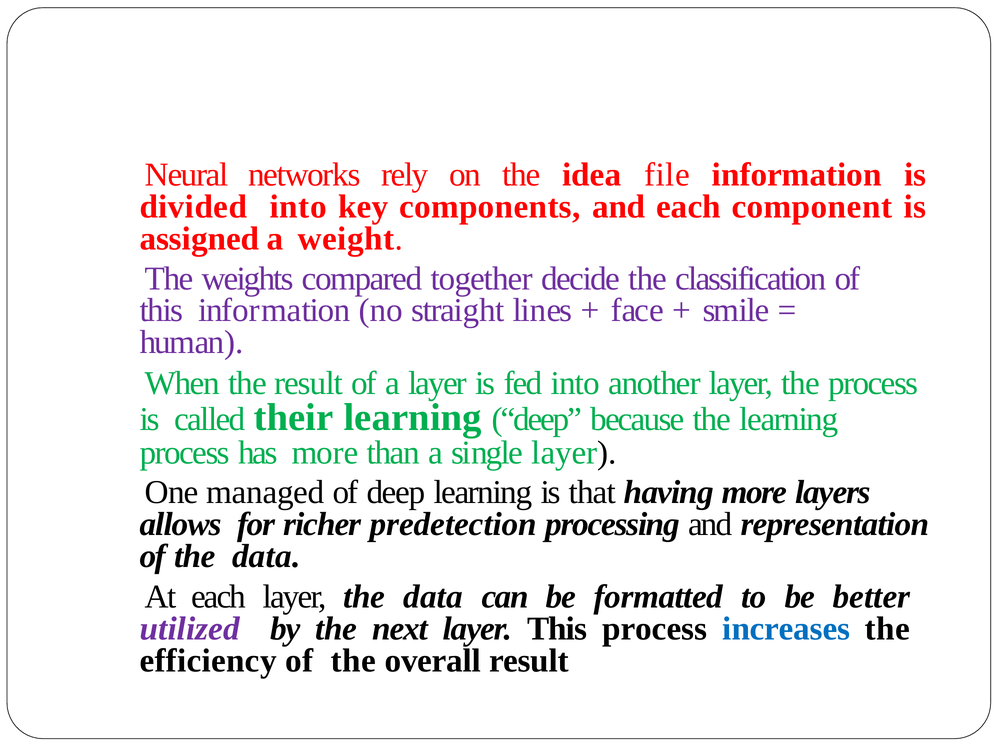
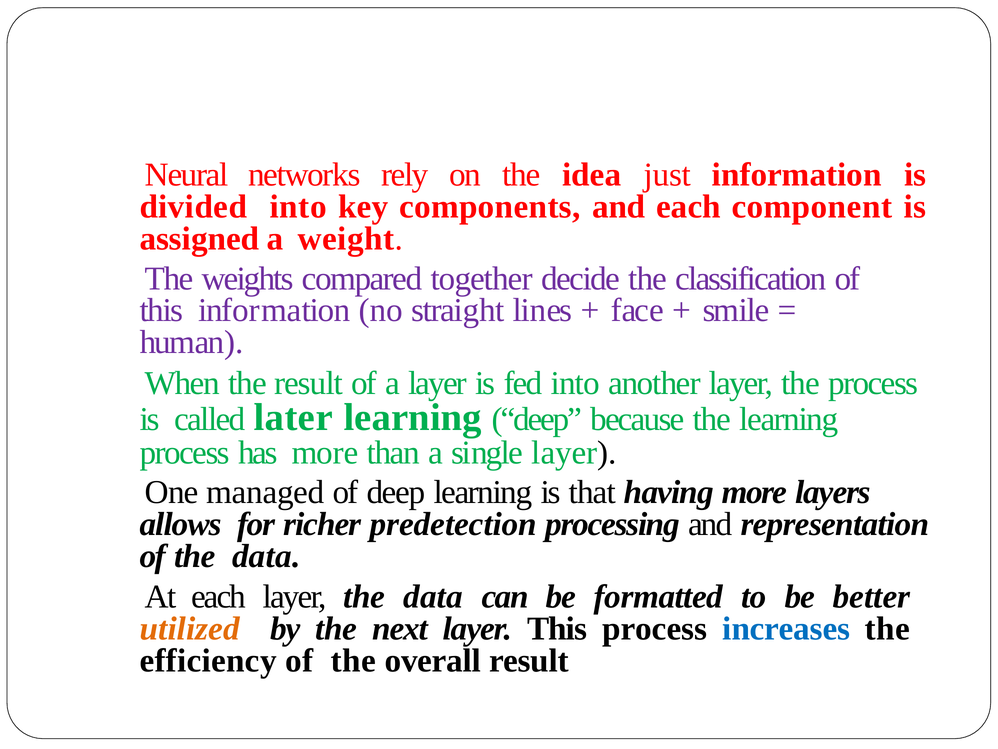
file: file -> just
their: their -> later
utilized colour: purple -> orange
